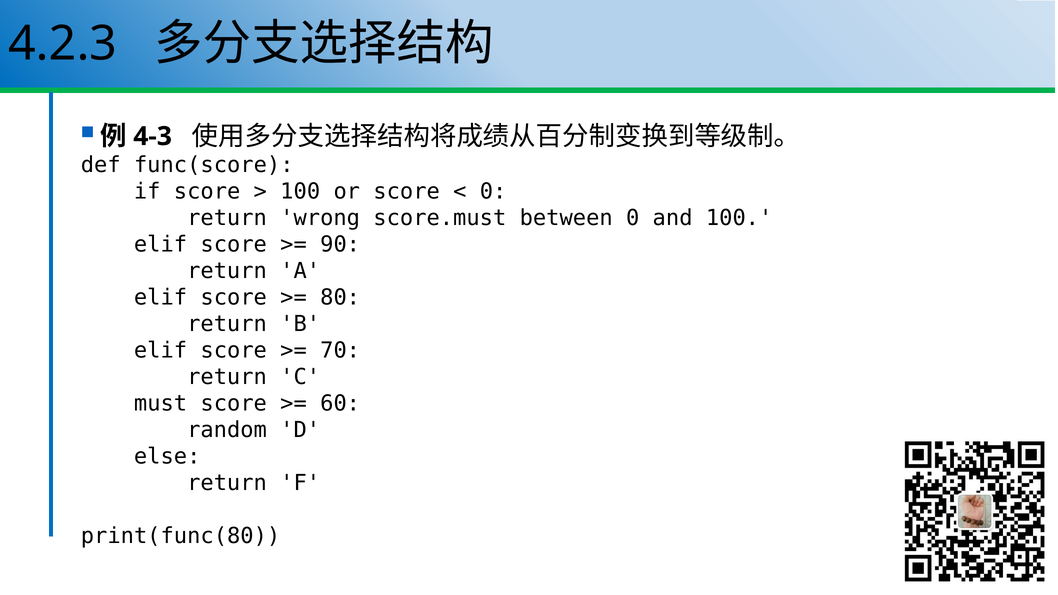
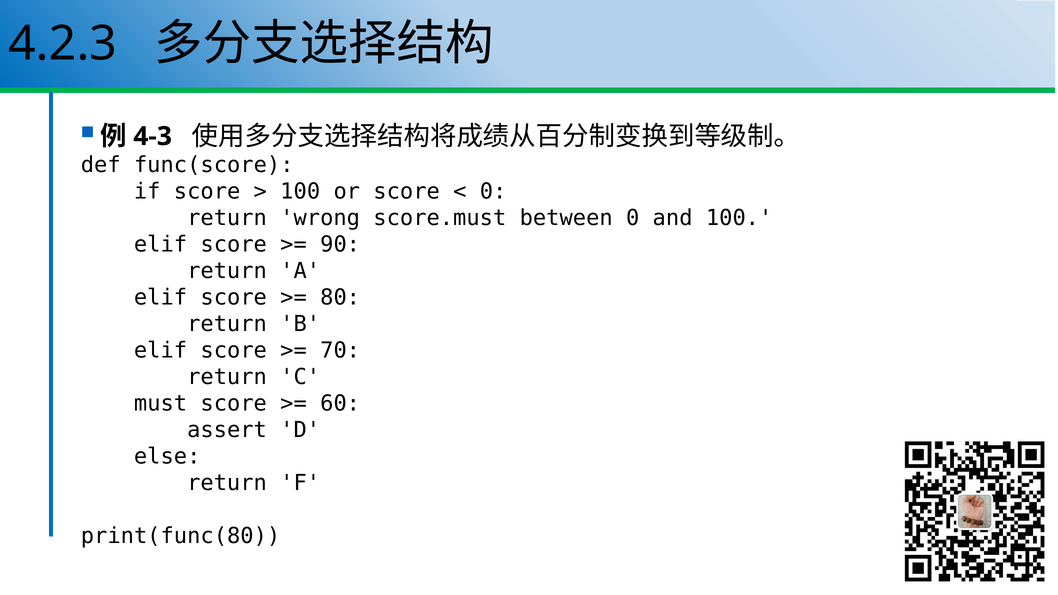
random: random -> assert
